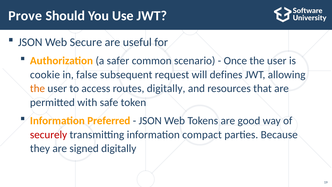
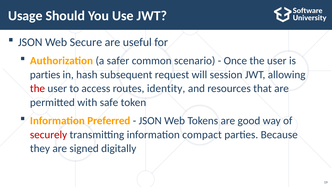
Prove: Prove -> Usage
cookie at (45, 75): cookie -> parties
false: false -> hash
defines: defines -> session
the at (37, 88) colour: orange -> red
routes digitally: digitally -> identity
